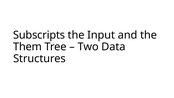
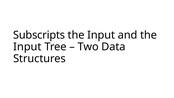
Them at (27, 47): Them -> Input
